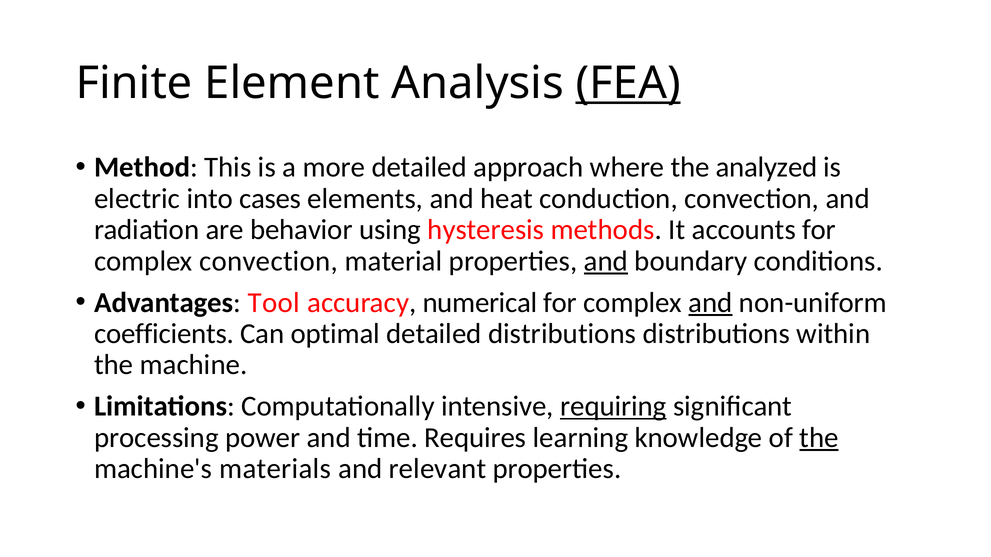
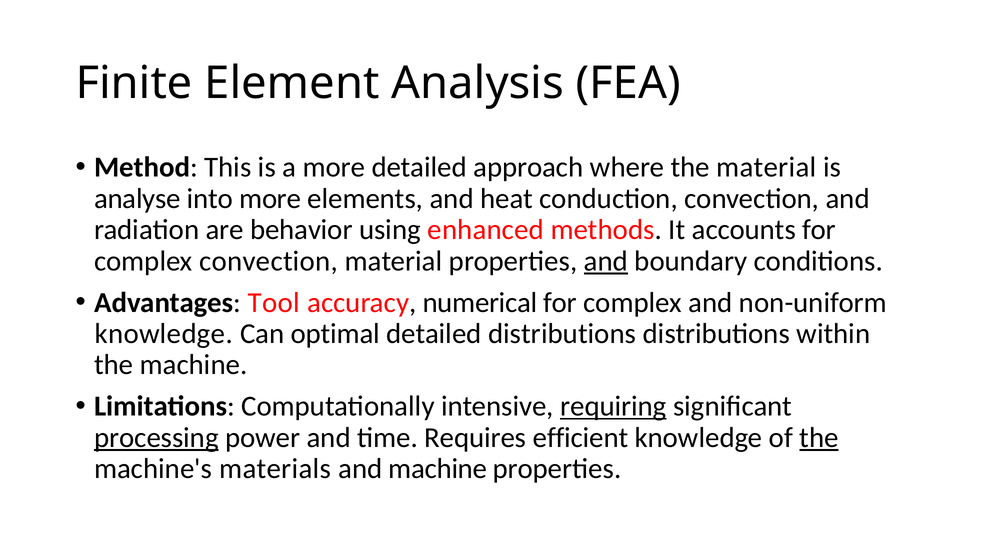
FEA underline: present -> none
the analyzed: analyzed -> material
electric: electric -> analyse
into cases: cases -> more
hysteresis: hysteresis -> enhanced
and at (710, 303) underline: present -> none
coefficients at (164, 334): coefficients -> knowledge
processing underline: none -> present
learning: learning -> efficient
and relevant: relevant -> machine
